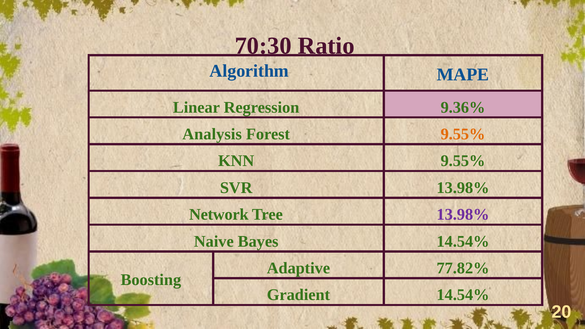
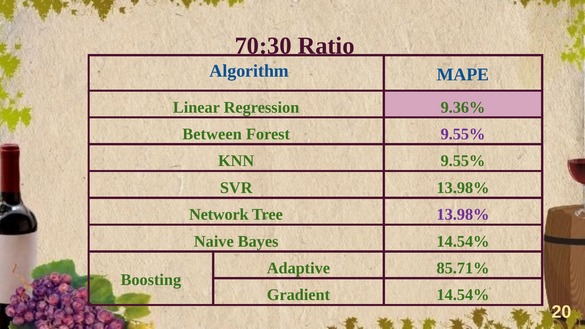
Analysis: Analysis -> Between
9.55% at (463, 134) colour: orange -> purple
77.82%: 77.82% -> 85.71%
